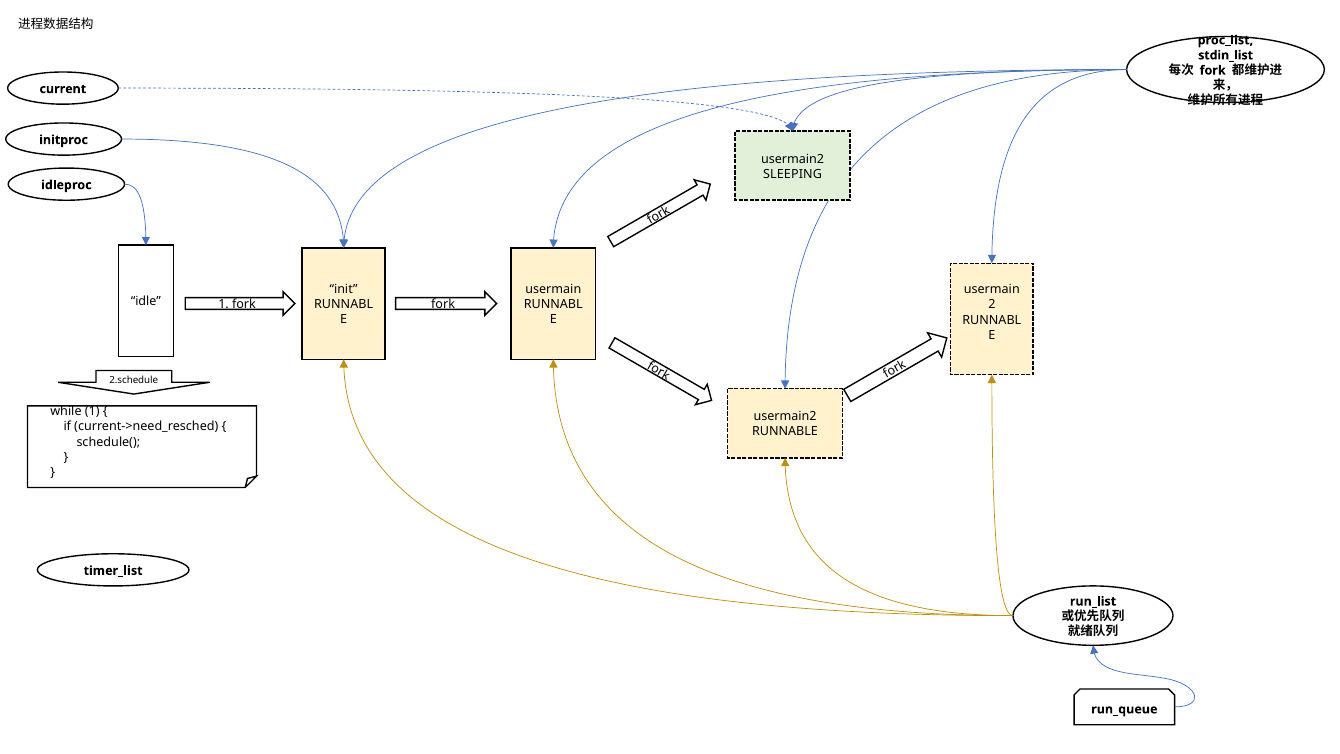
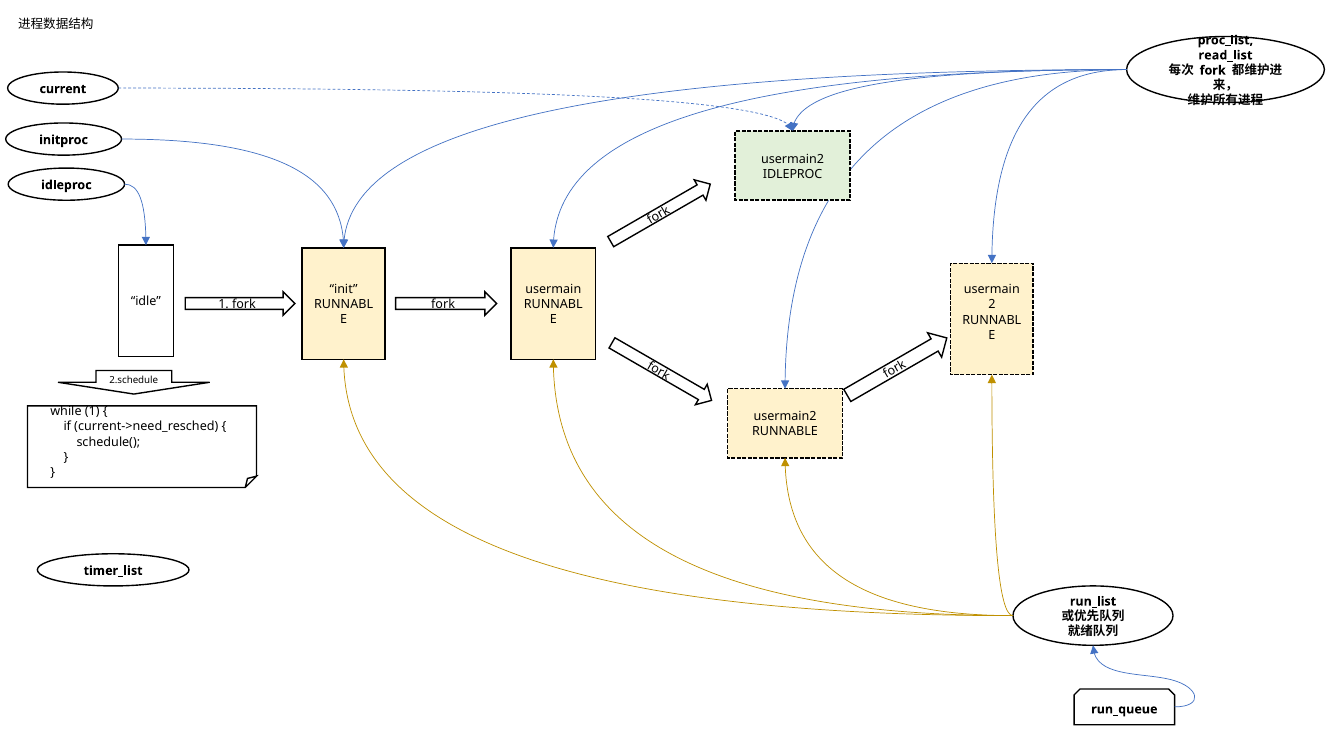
stdin_list: stdin_list -> read_list
SLEEPING at (793, 174): SLEEPING -> IDLEPROC
